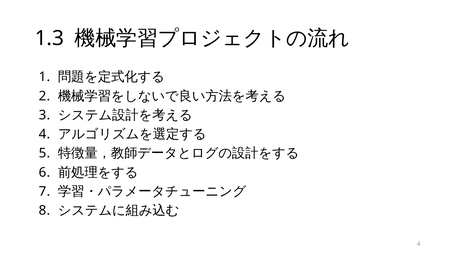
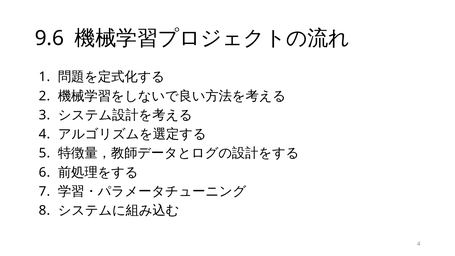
1.3: 1.3 -> 9.6
